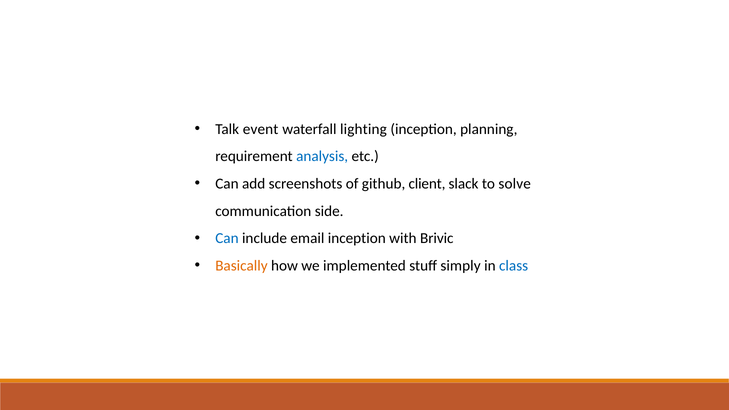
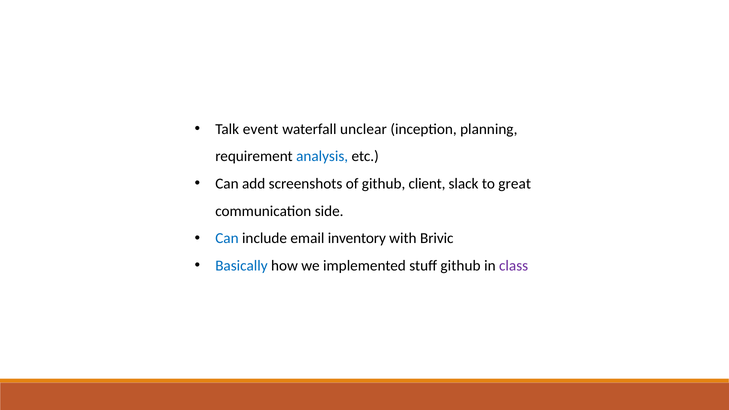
lighting: lighting -> unclear
solve: solve -> great
email inception: inception -> inventory
Basically colour: orange -> blue
stuff simply: simply -> github
class colour: blue -> purple
